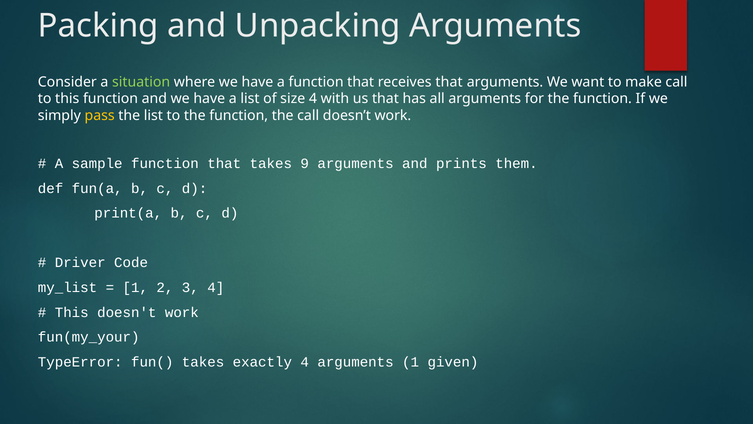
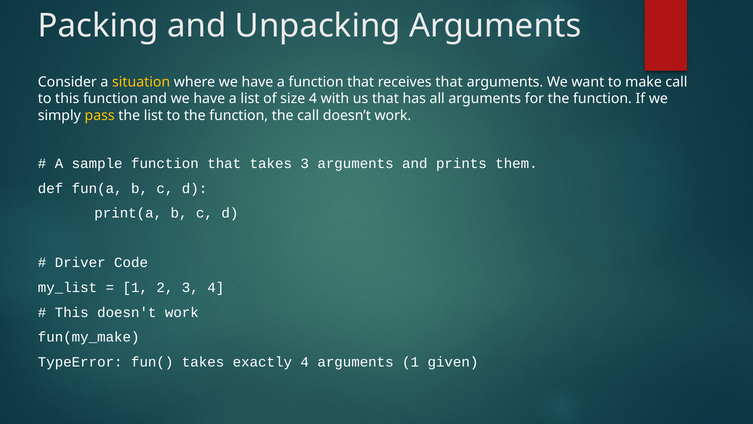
situation colour: light green -> yellow
takes 9: 9 -> 3
fun(my_your: fun(my_your -> fun(my_make
